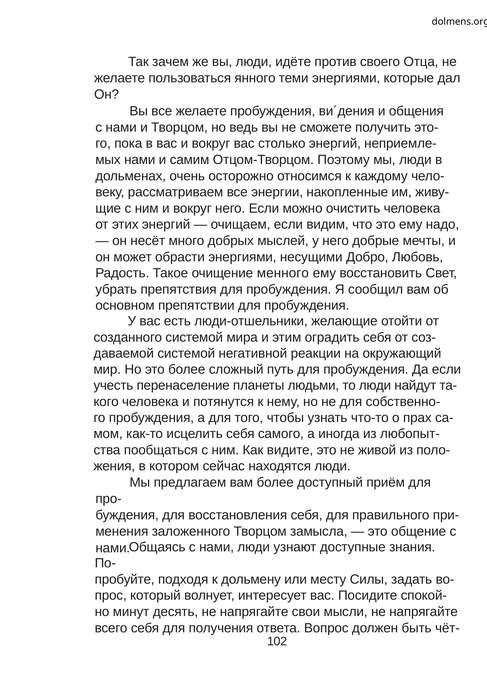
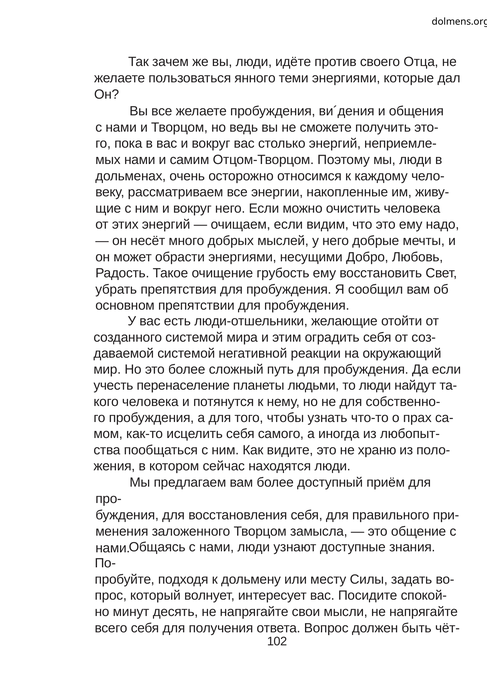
менного: менного -> грубость
живой: живой -> храню
